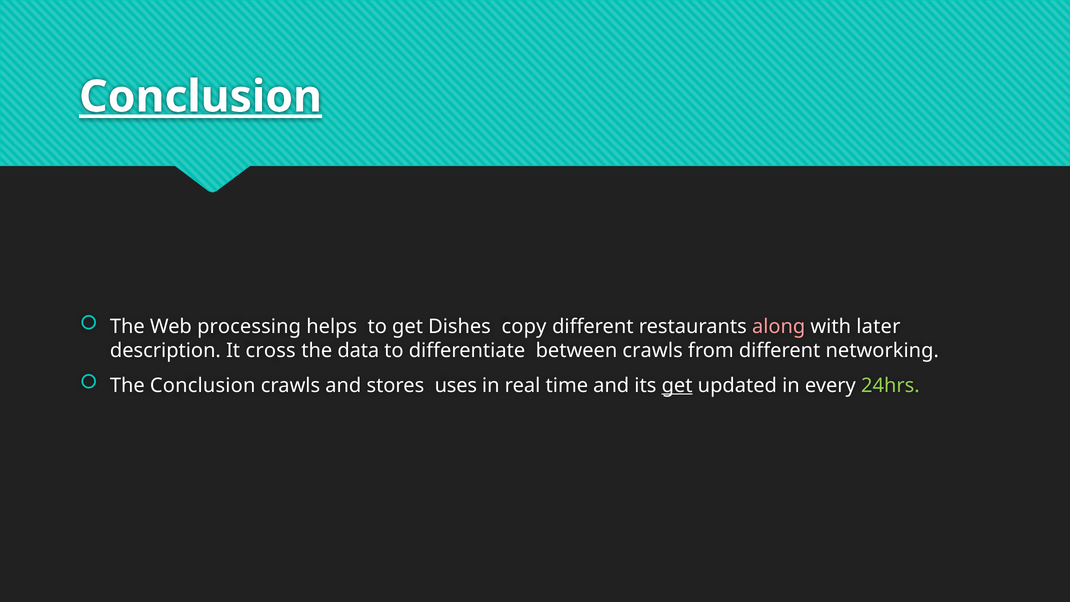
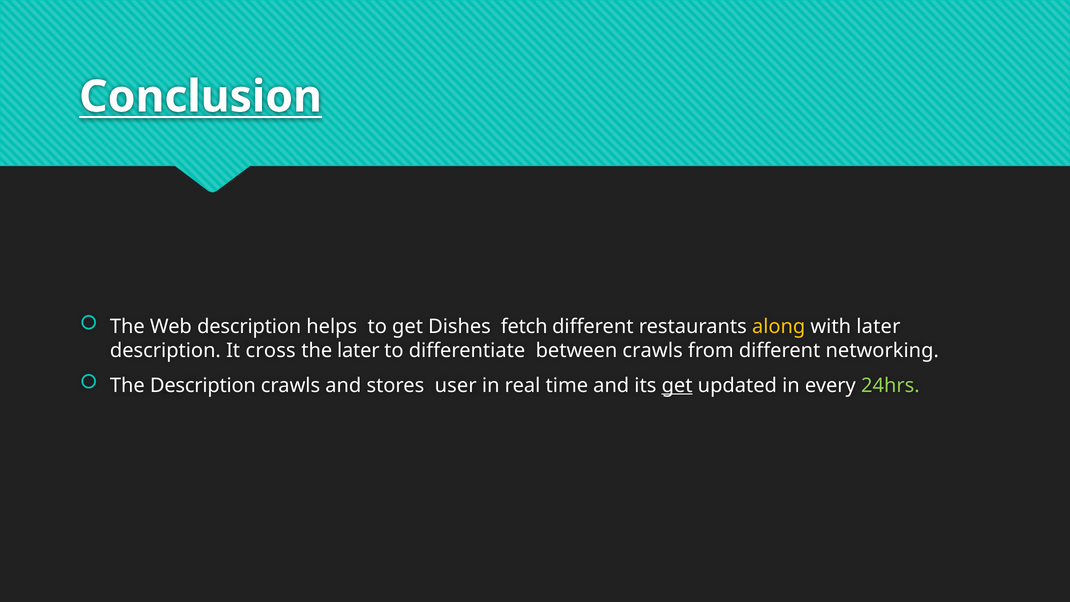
Conclusion at (201, 97) underline: present -> none
Web processing: processing -> description
copy: copy -> fetch
along colour: pink -> yellow
the data: data -> later
The Conclusion: Conclusion -> Description
uses: uses -> user
